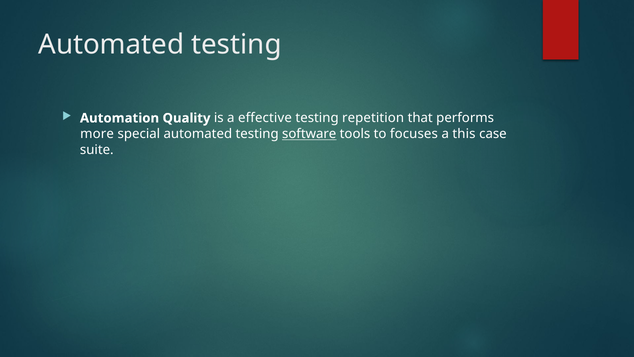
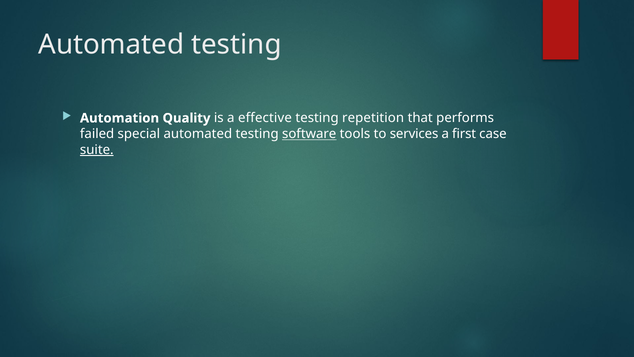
more: more -> failed
focuses: focuses -> services
this: this -> first
suite underline: none -> present
